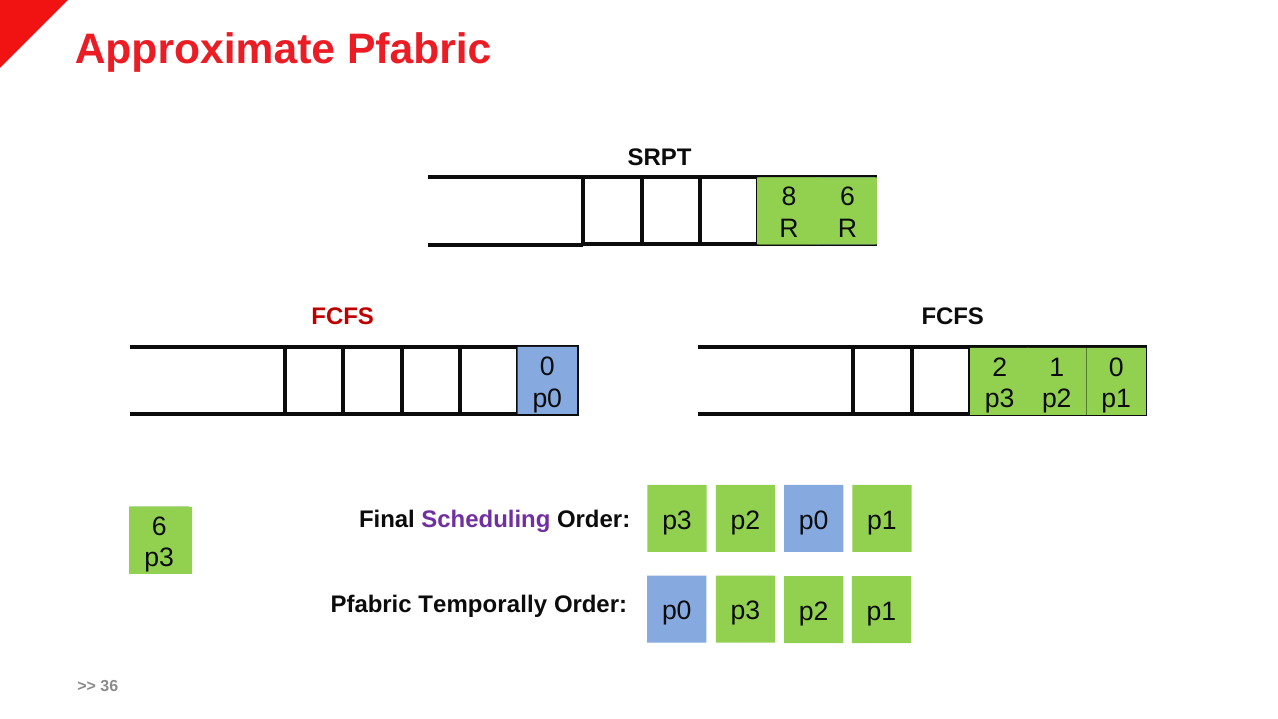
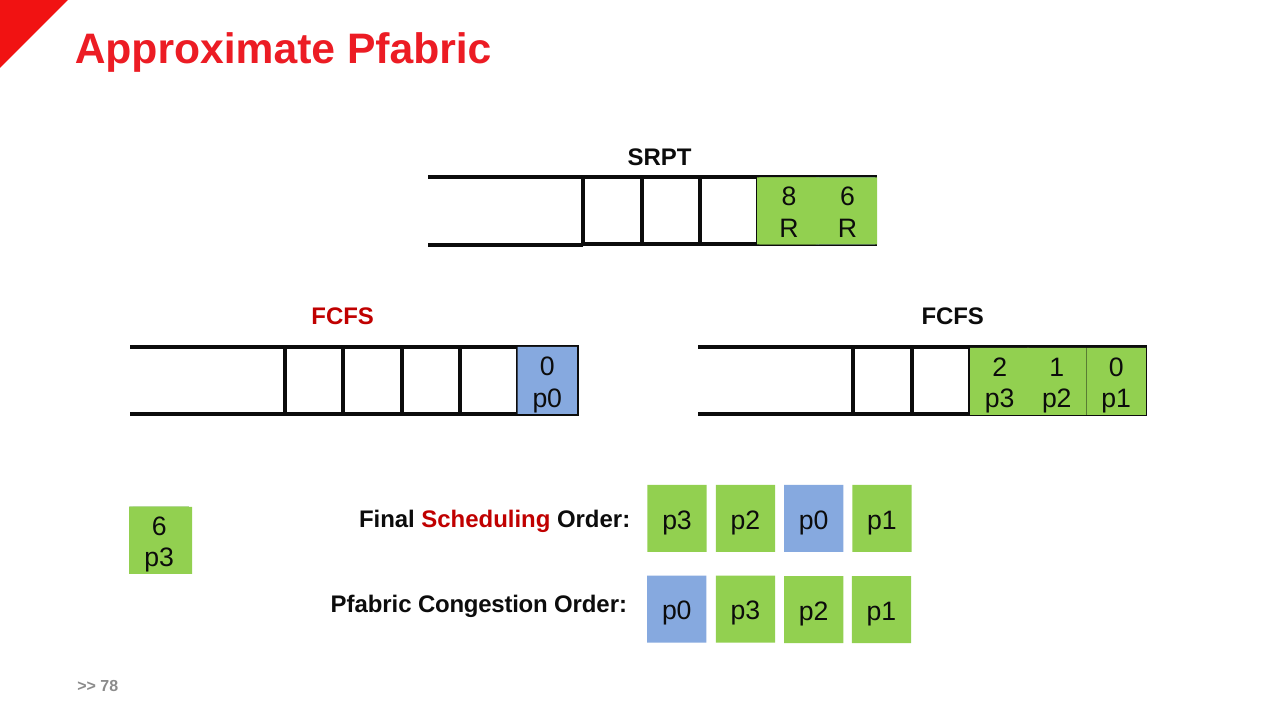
Scheduling colour: purple -> red
Temporally: Temporally -> Congestion
36: 36 -> 78
